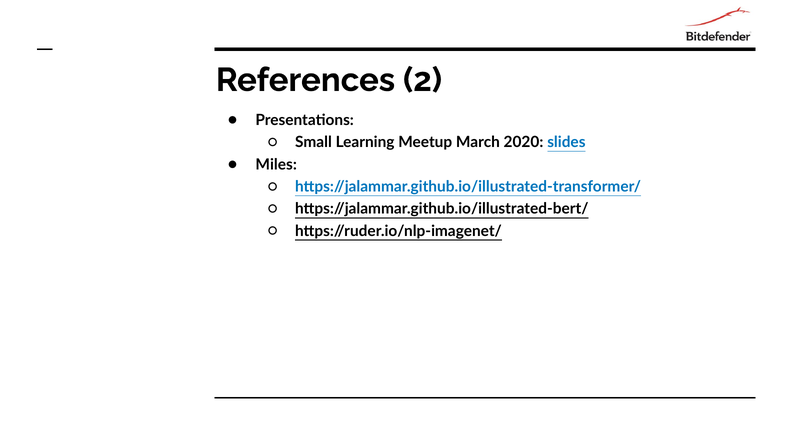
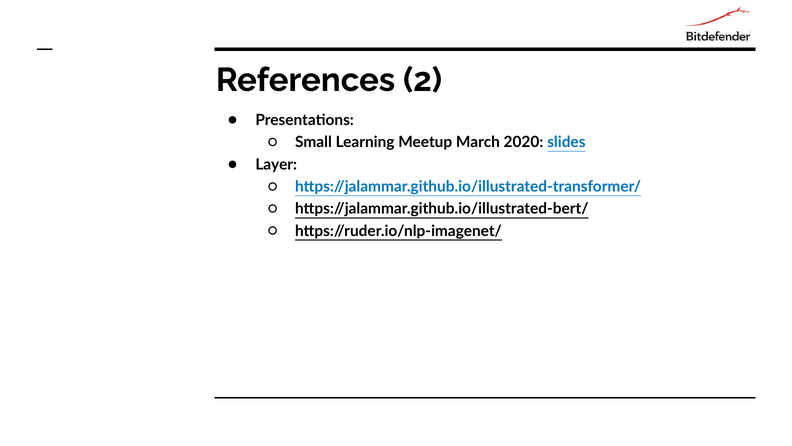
Miles: Miles -> Layer
